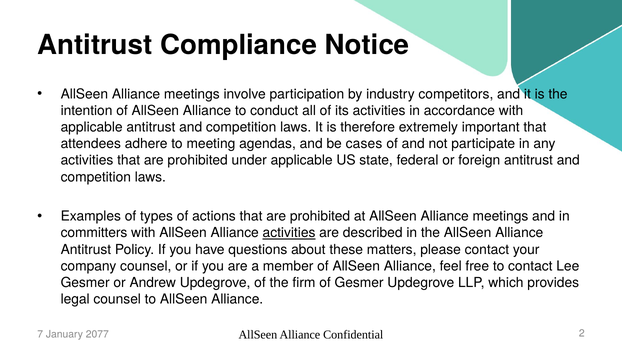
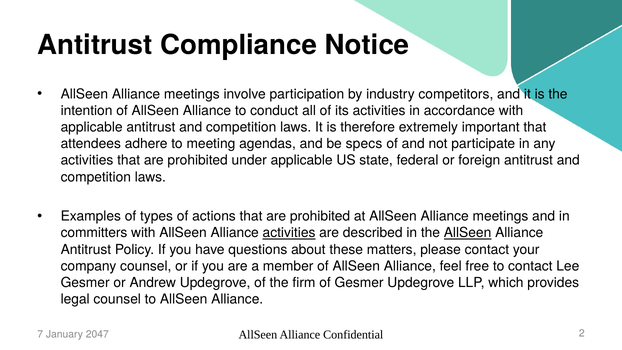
cases: cases -> specs
AllSeen at (468, 233) underline: none -> present
2077: 2077 -> 2047
